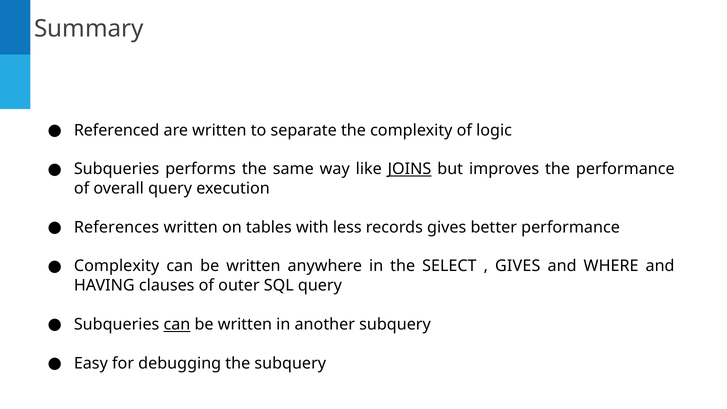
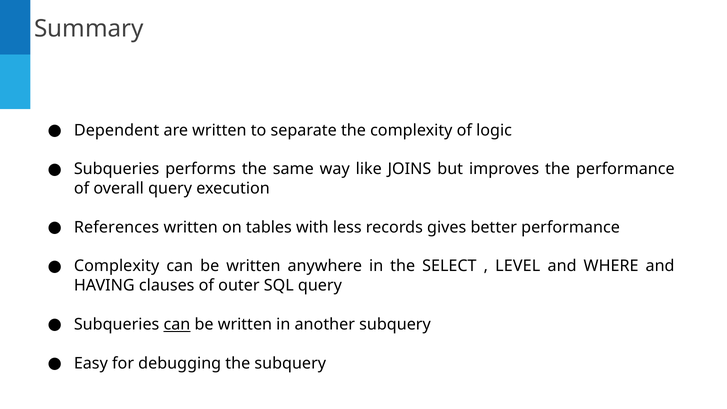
Referenced: Referenced -> Dependent
JOINS underline: present -> none
GIVES at (518, 266): GIVES -> LEVEL
